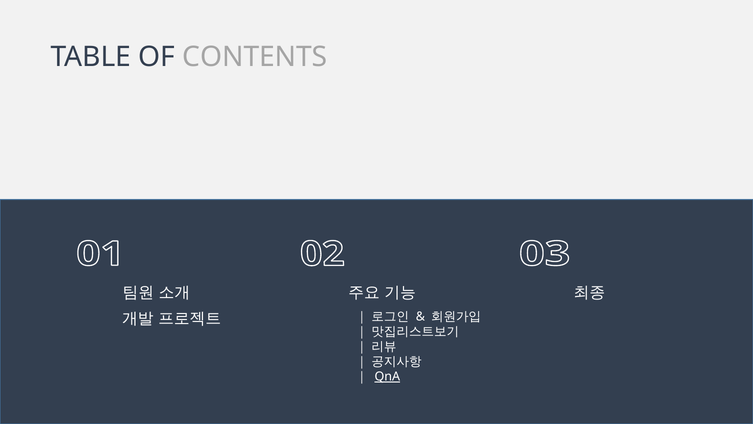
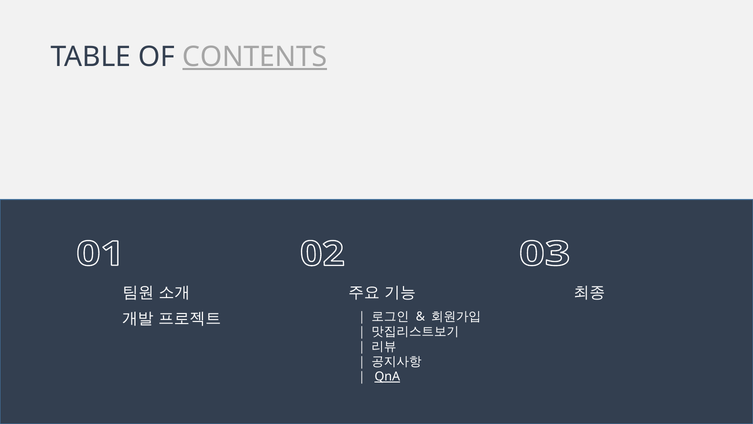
CONTENTS underline: none -> present
